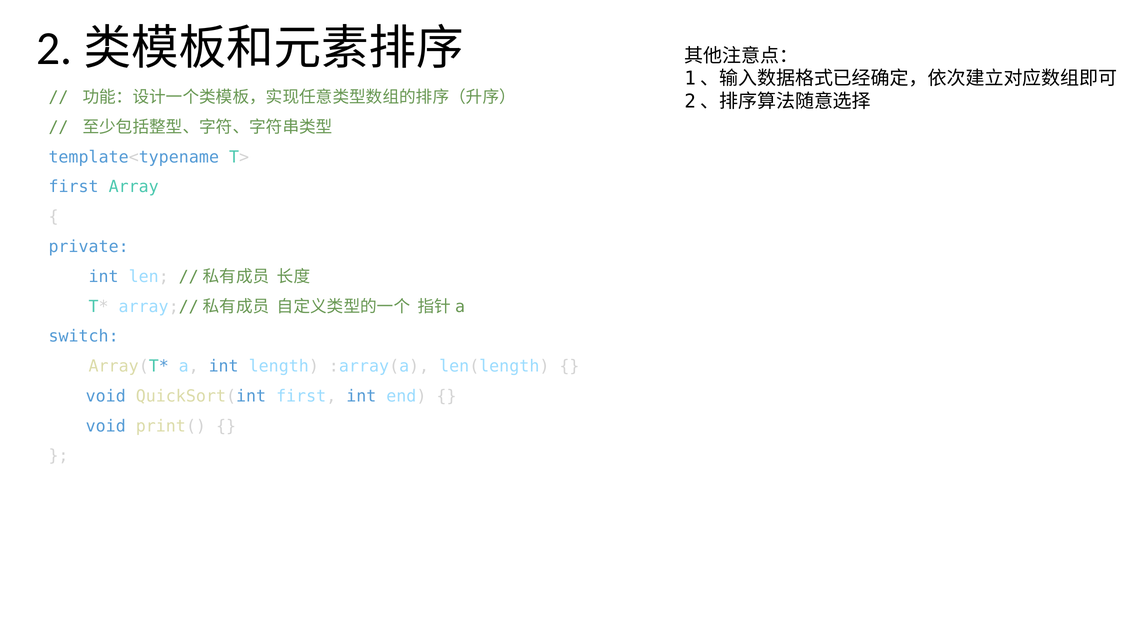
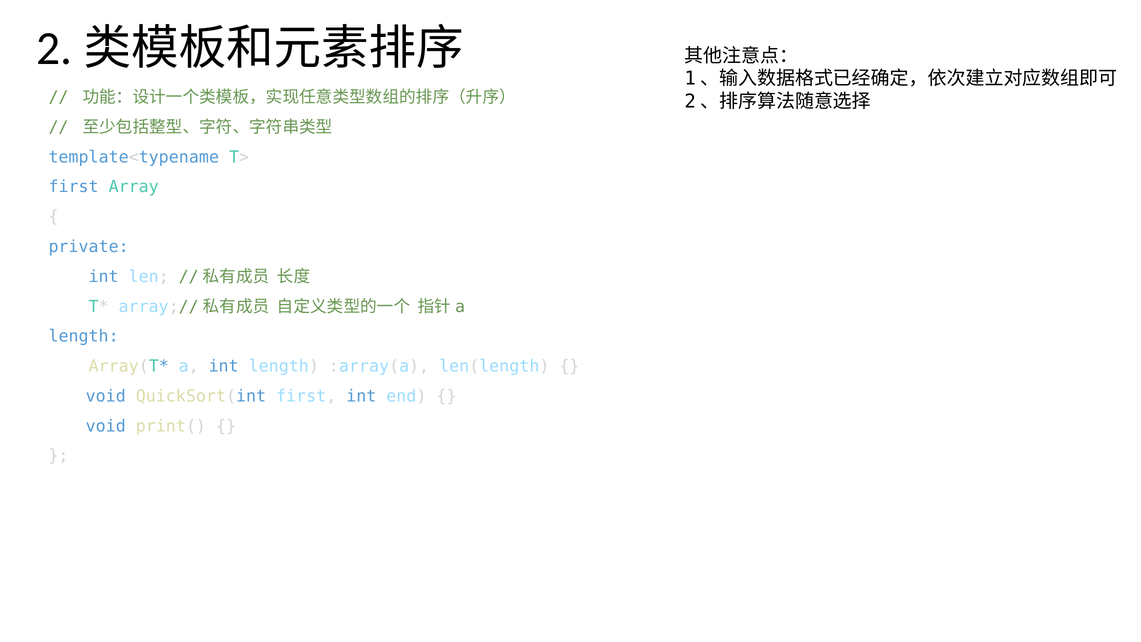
switch at (84, 336): switch -> length
